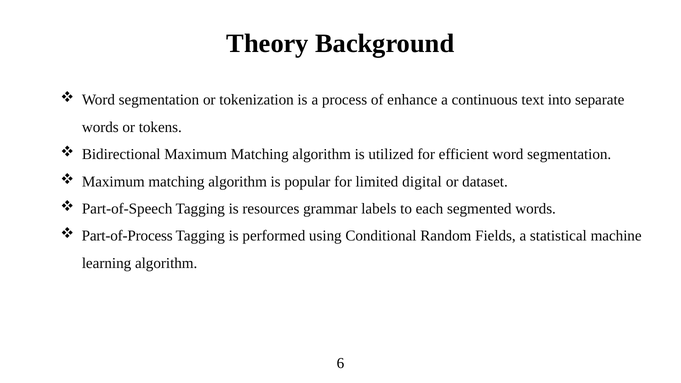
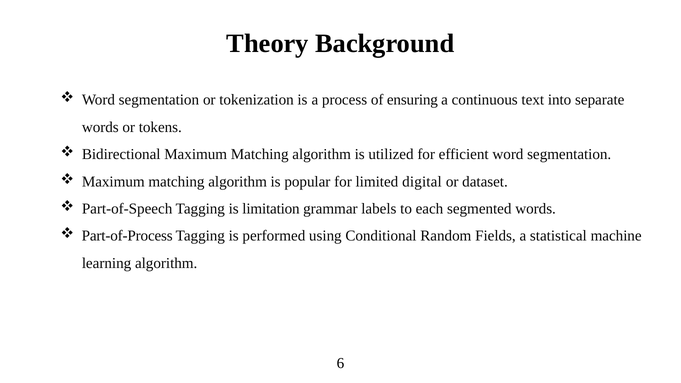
enhance: enhance -> ensuring
resources: resources -> limitation
